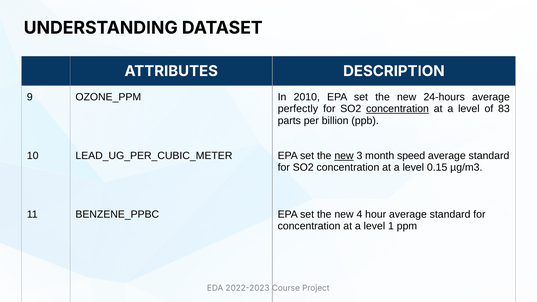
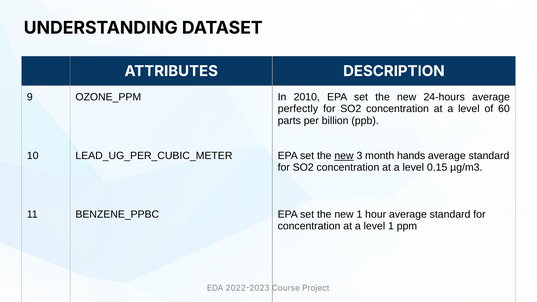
concentration at (398, 109) underline: present -> none
83: 83 -> 60
speed: speed -> hands
new 4: 4 -> 1
